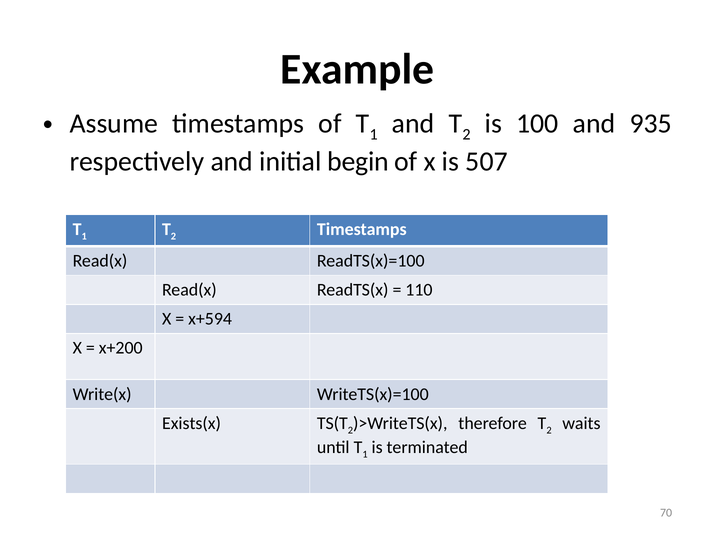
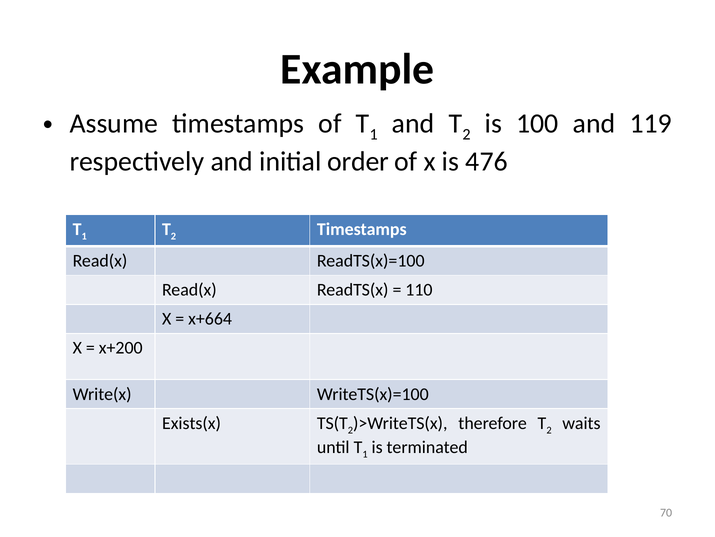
935: 935 -> 119
begin: begin -> order
507: 507 -> 476
x+594: x+594 -> x+664
